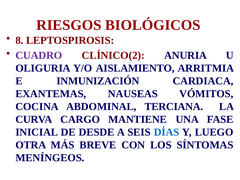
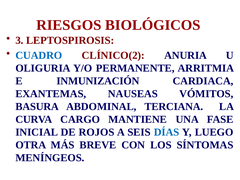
8: 8 -> 3
CUADRO colour: purple -> blue
AISLAMIENTO: AISLAMIENTO -> PERMANENTE
COCINA: COCINA -> BASURA
DESDE: DESDE -> ROJOS
